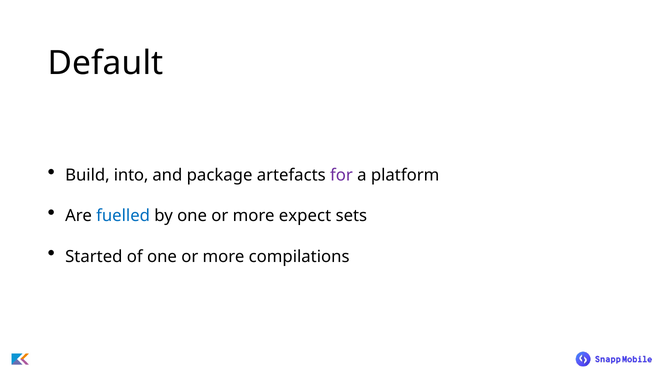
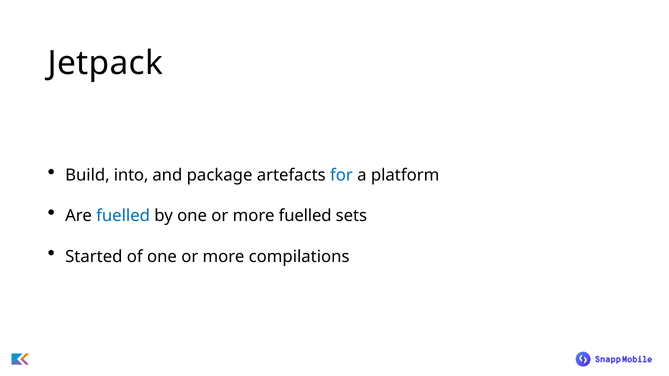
Default: Default -> Jetpack
for colour: purple -> blue
more expect: expect -> fuelled
